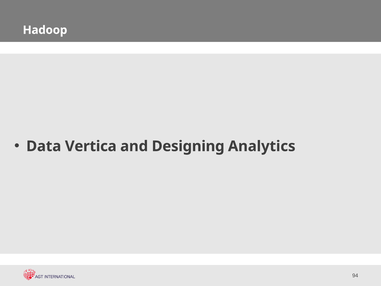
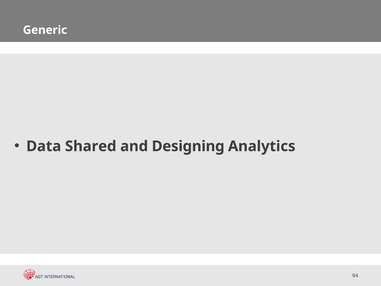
Hadoop: Hadoop -> Generic
Vertica: Vertica -> Shared
